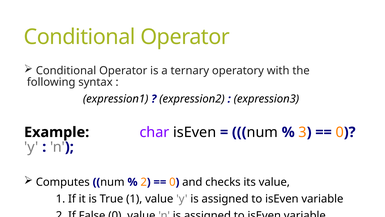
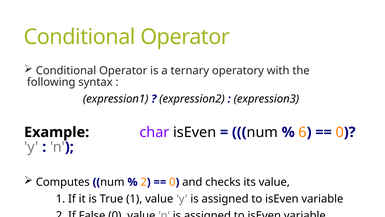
3: 3 -> 6
